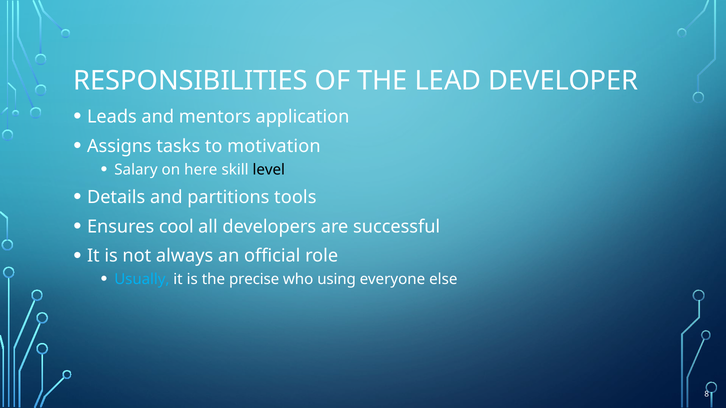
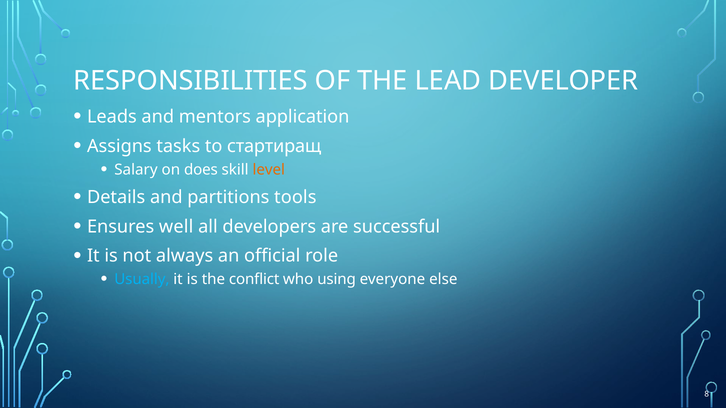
motivation: motivation -> стартиращ
here: here -> does
level colour: black -> orange
cool: cool -> well
precise: precise -> conflict
